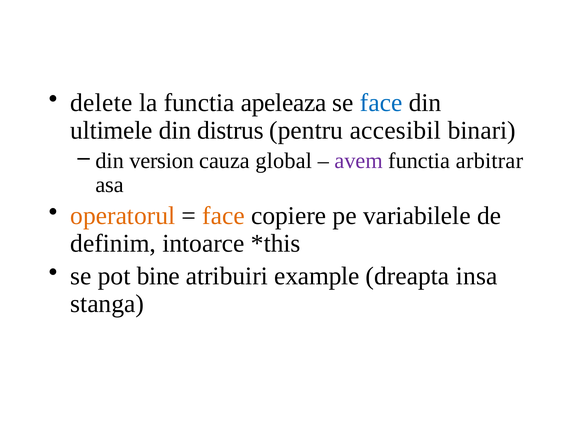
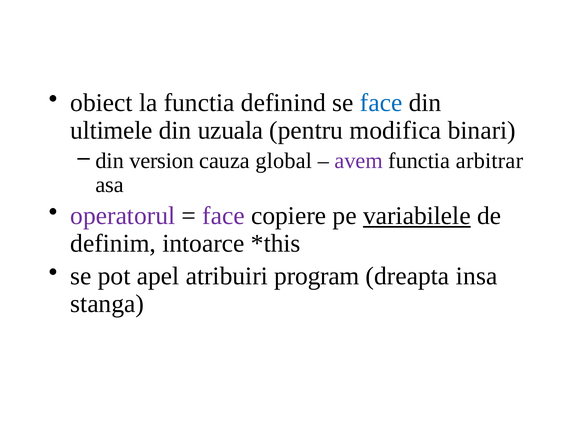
delete: delete -> obiect
apeleaza: apeleaza -> definind
distrus: distrus -> uzuala
accesibil: accesibil -> modifica
operatorul colour: orange -> purple
face at (224, 216) colour: orange -> purple
variabilele underline: none -> present
bine: bine -> apel
example: example -> program
